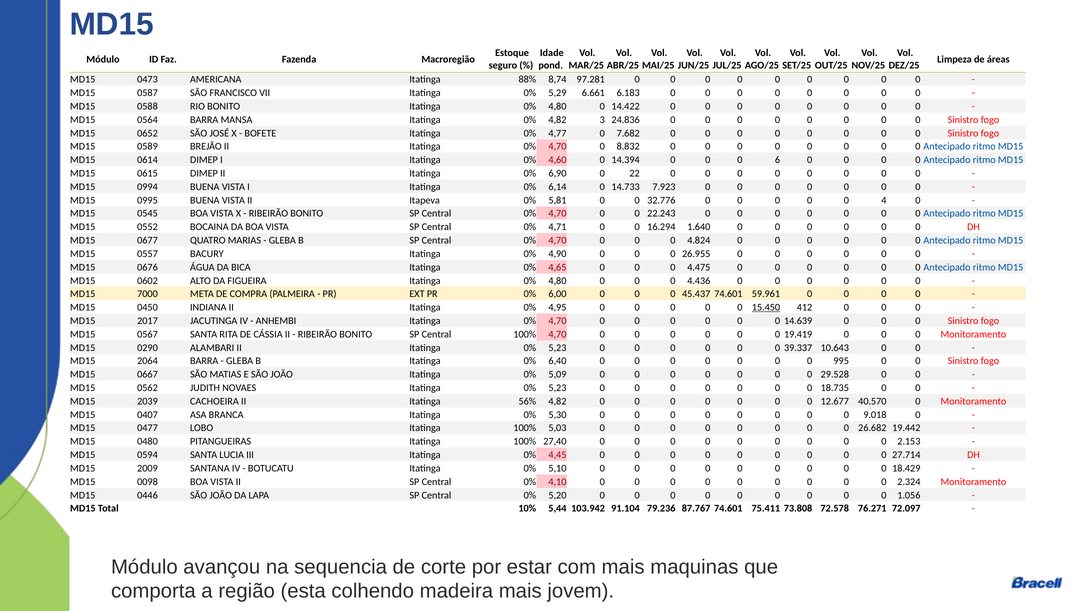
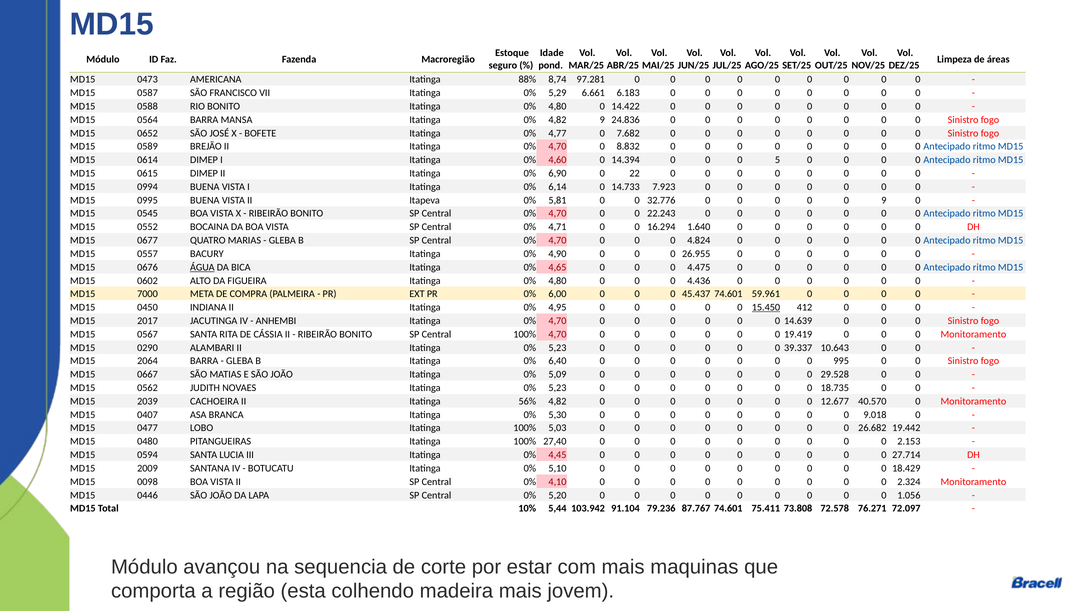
4,82 3: 3 -> 9
6: 6 -> 5
0 4: 4 -> 9
ÁGUA underline: none -> present
